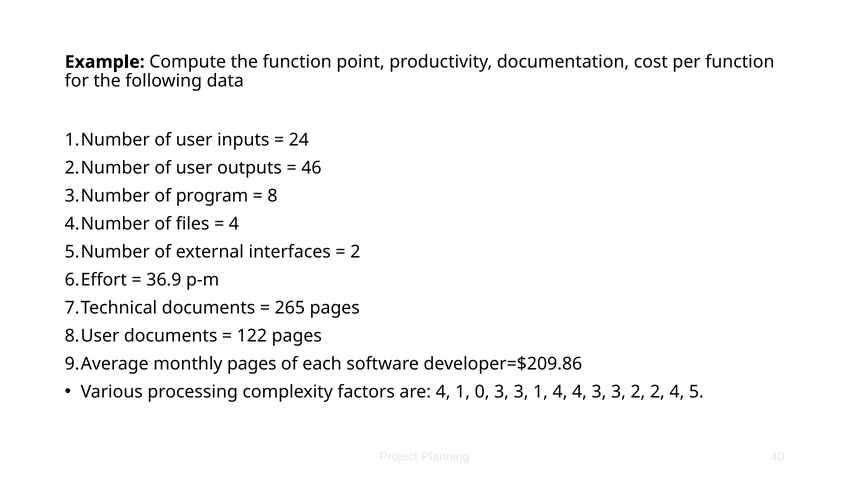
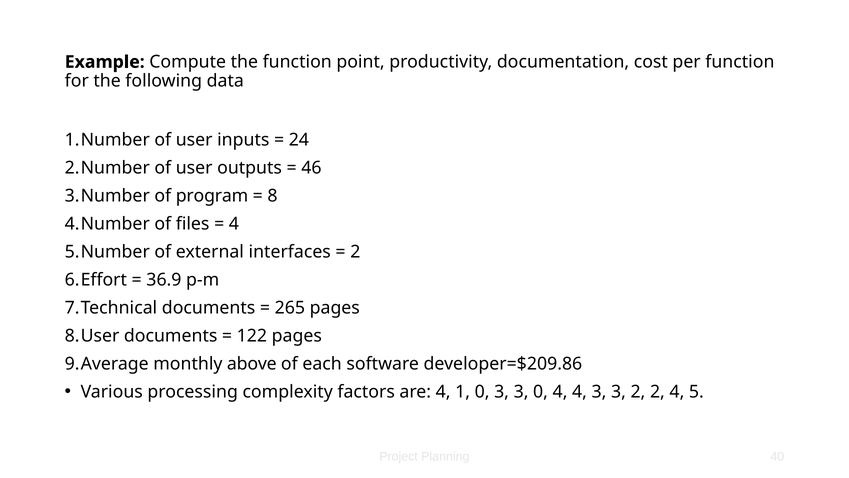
monthly pages: pages -> above
3 1: 1 -> 0
